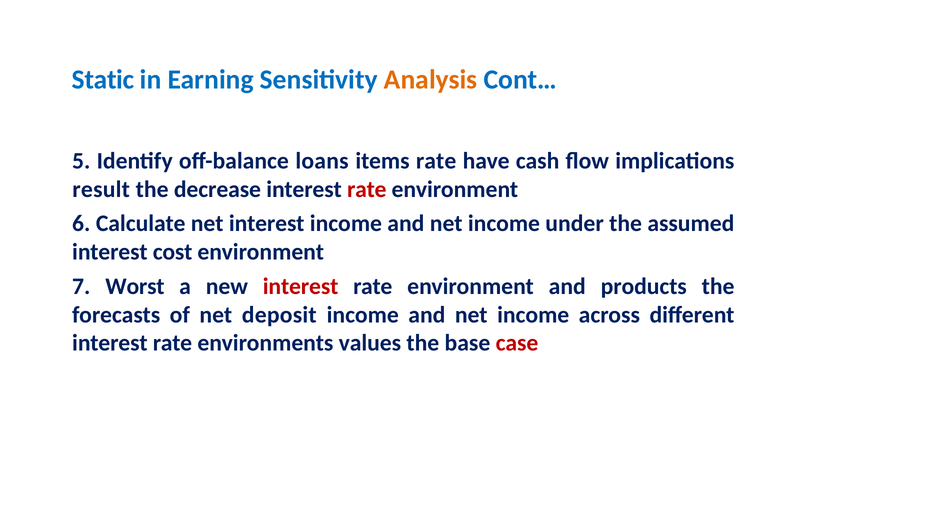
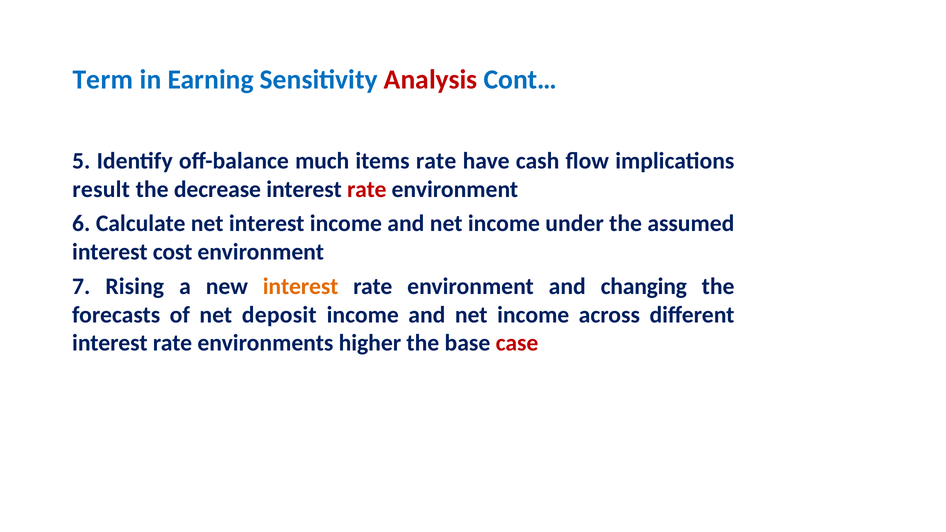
Static: Static -> Term
Analysis colour: orange -> red
loans: loans -> much
Worst: Worst -> Rising
interest at (301, 286) colour: red -> orange
products: products -> changing
values: values -> higher
